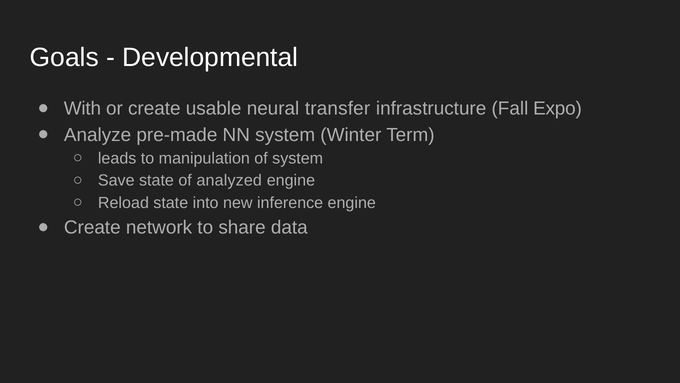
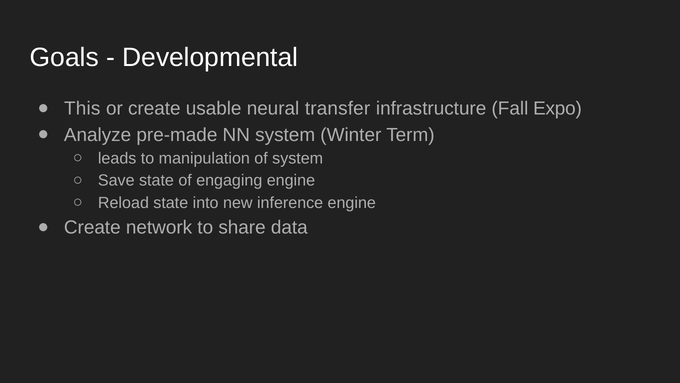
With: With -> This
analyzed: analyzed -> engaging
